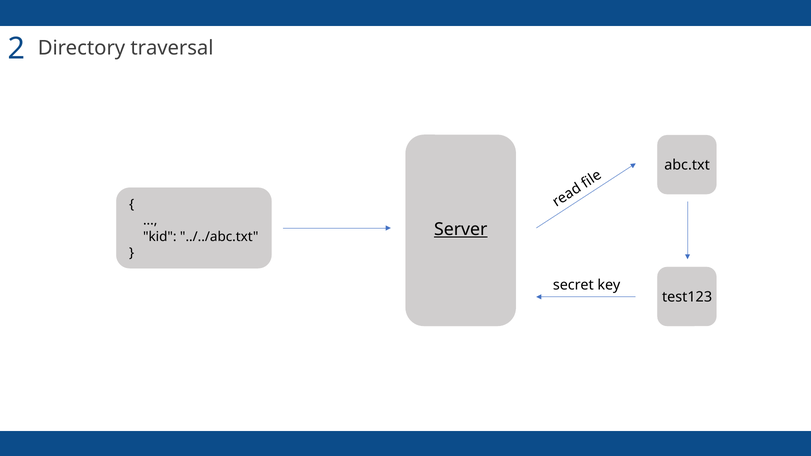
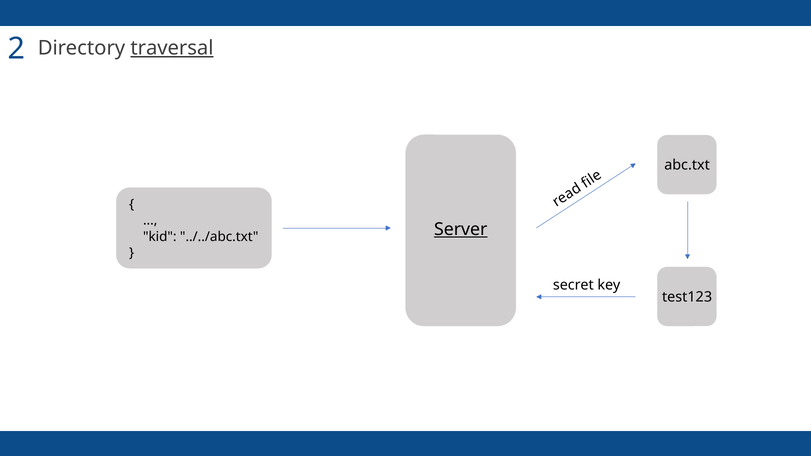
traversal underline: none -> present
